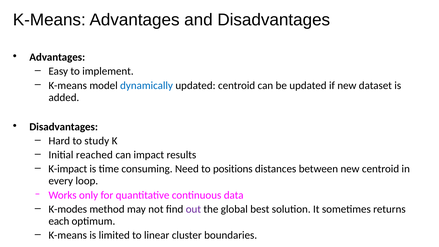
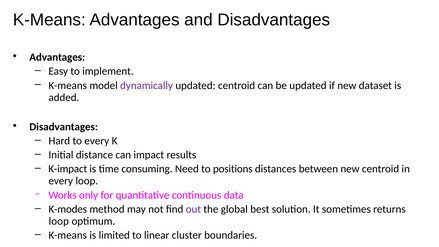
dynamically colour: blue -> purple
to study: study -> every
reached: reached -> distance
each at (59, 221): each -> loop
